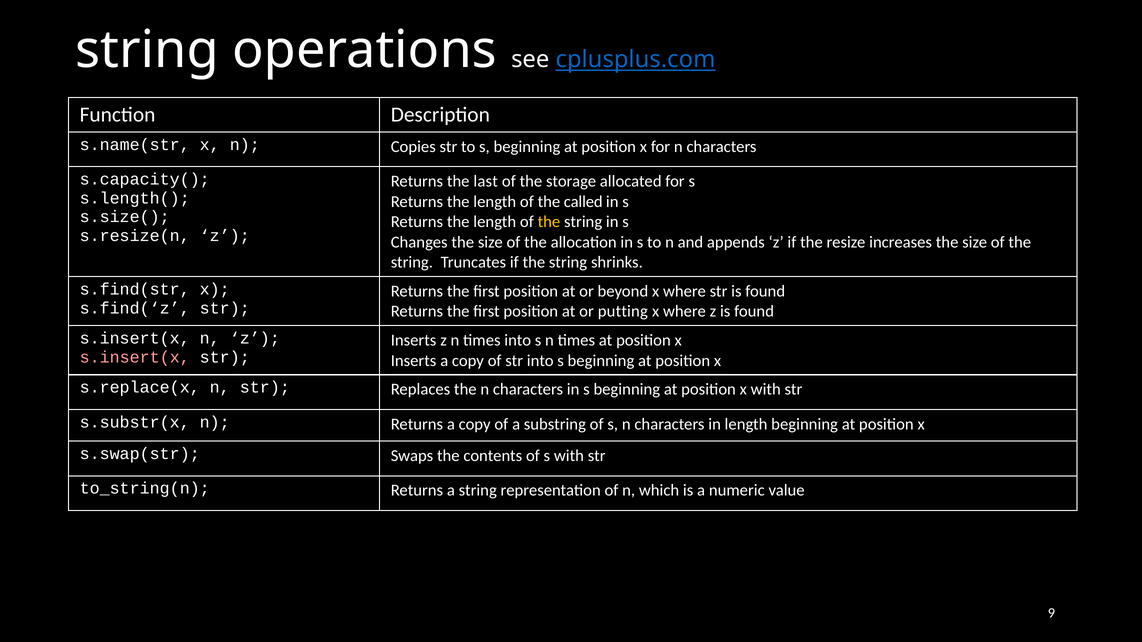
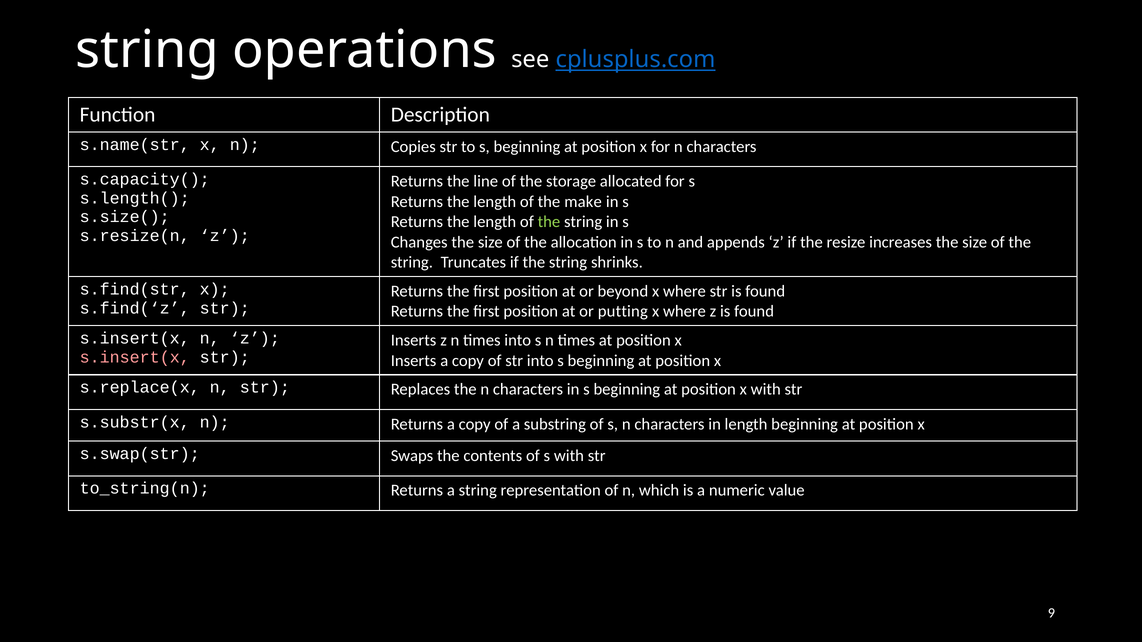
last: last -> line
called: called -> make
the at (549, 222) colour: yellow -> light green
